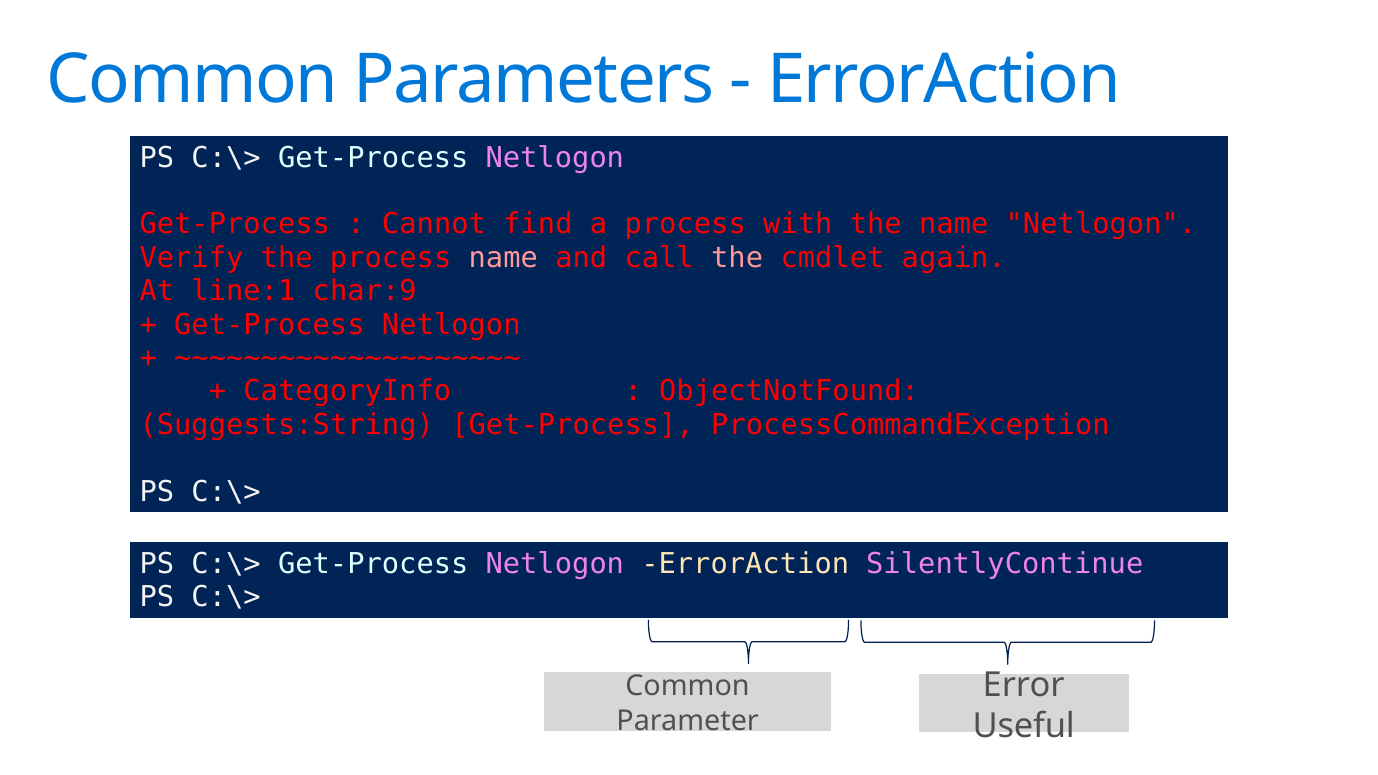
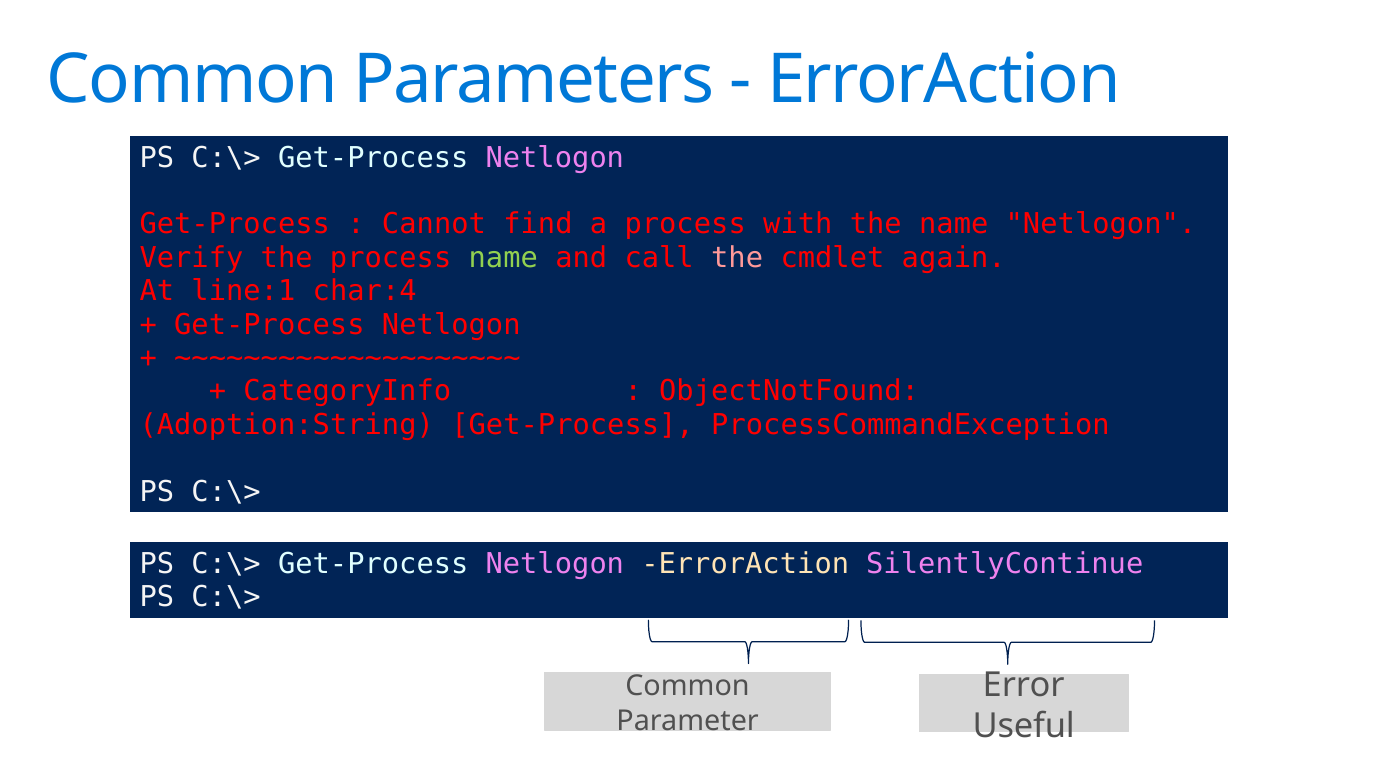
name at (503, 258) colour: pink -> light green
char:9: char:9 -> char:4
Suggests:String: Suggests:String -> Adoption:String
